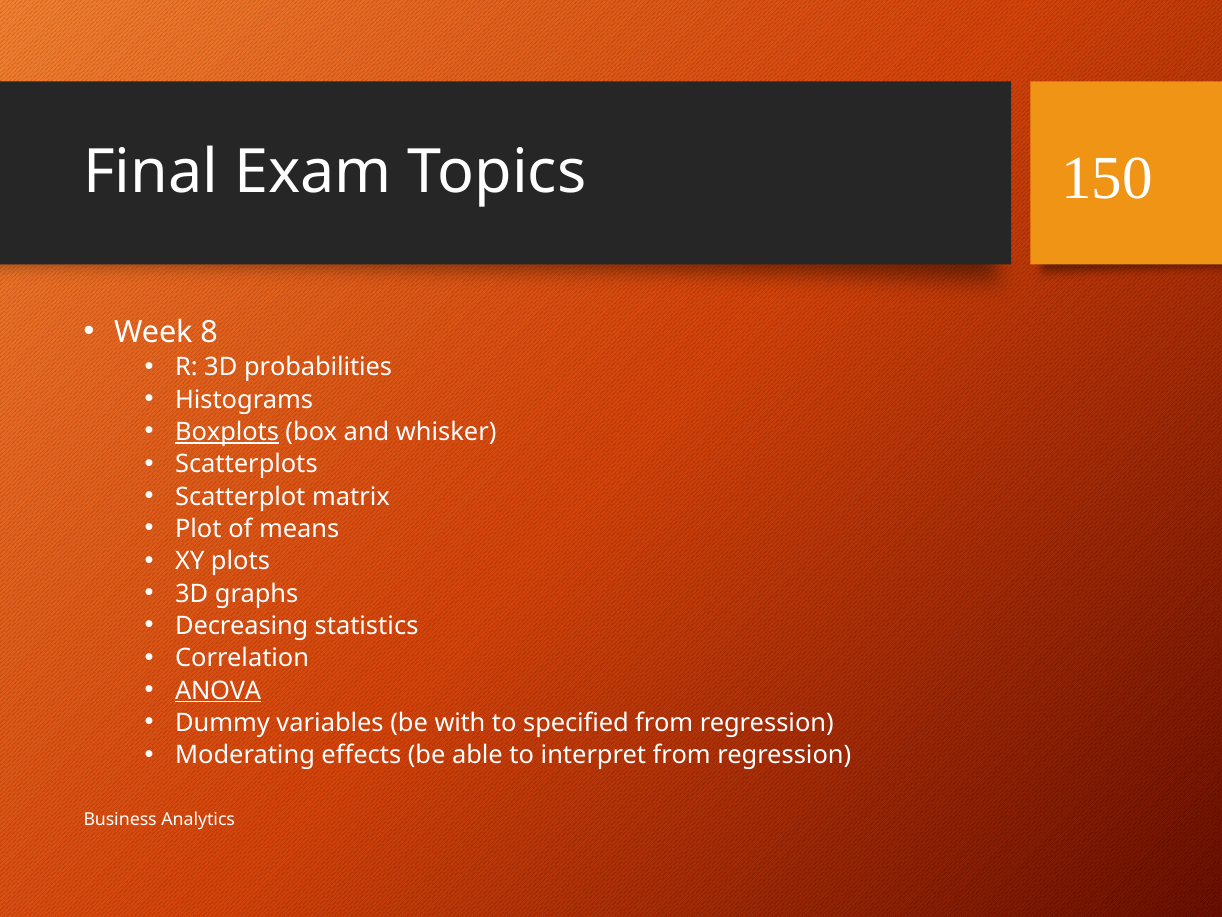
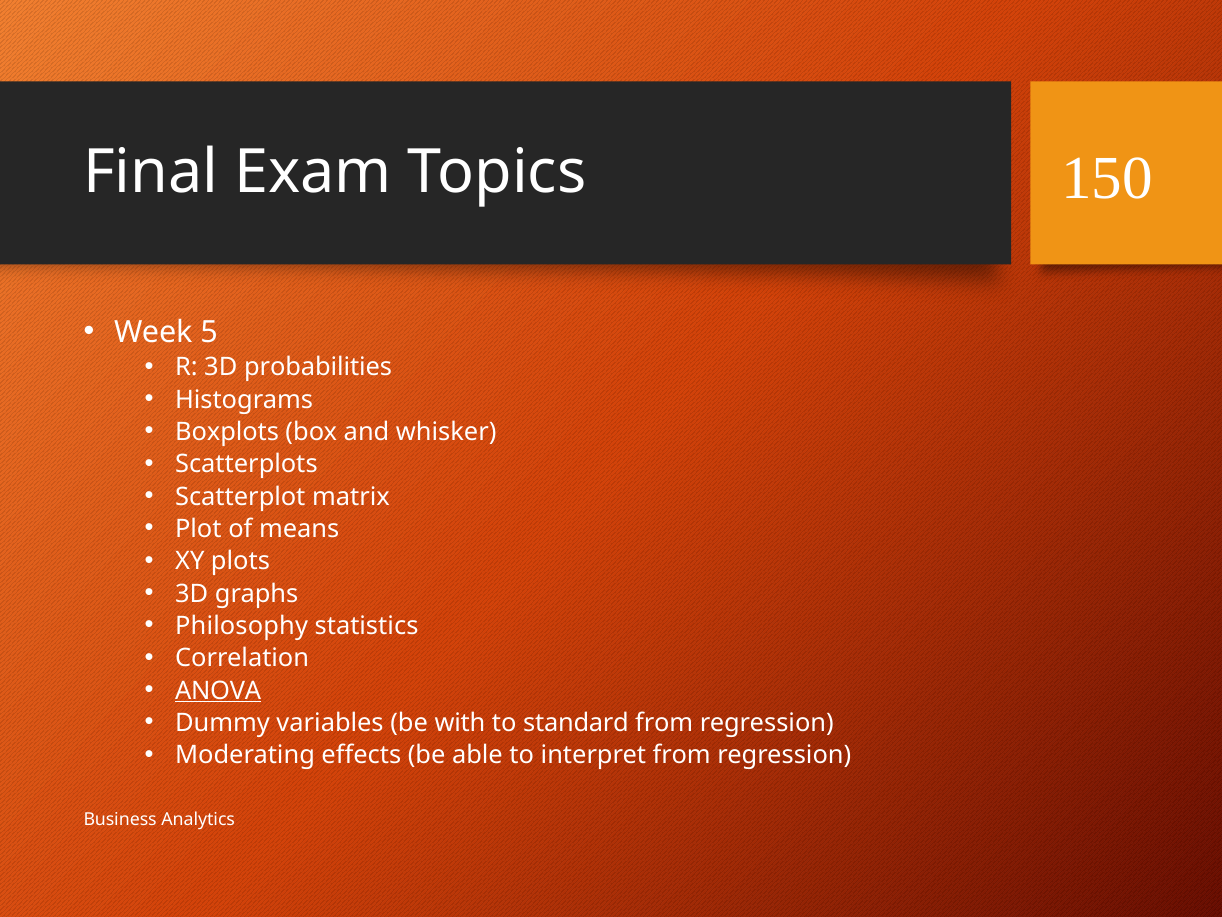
8: 8 -> 5
Boxplots underline: present -> none
Decreasing: Decreasing -> Philosophy
specified: specified -> standard
